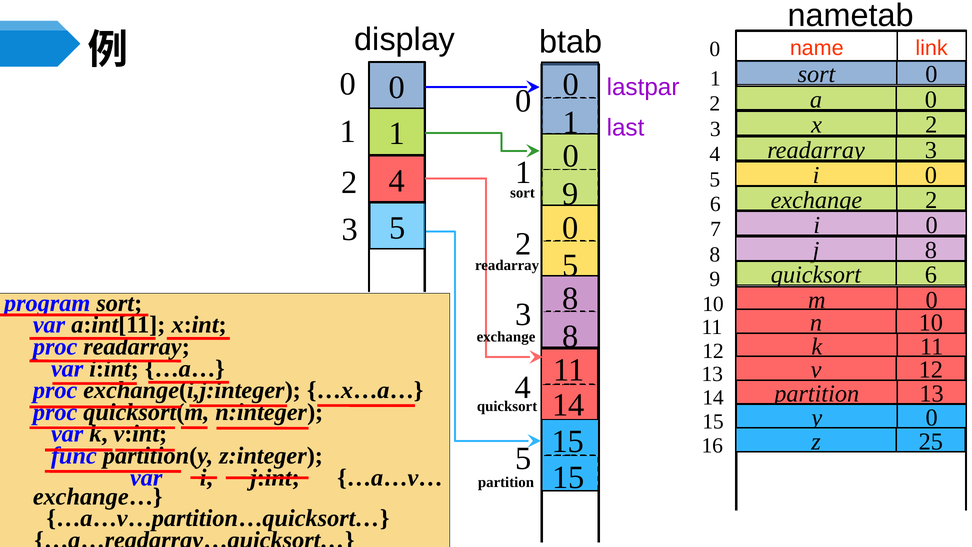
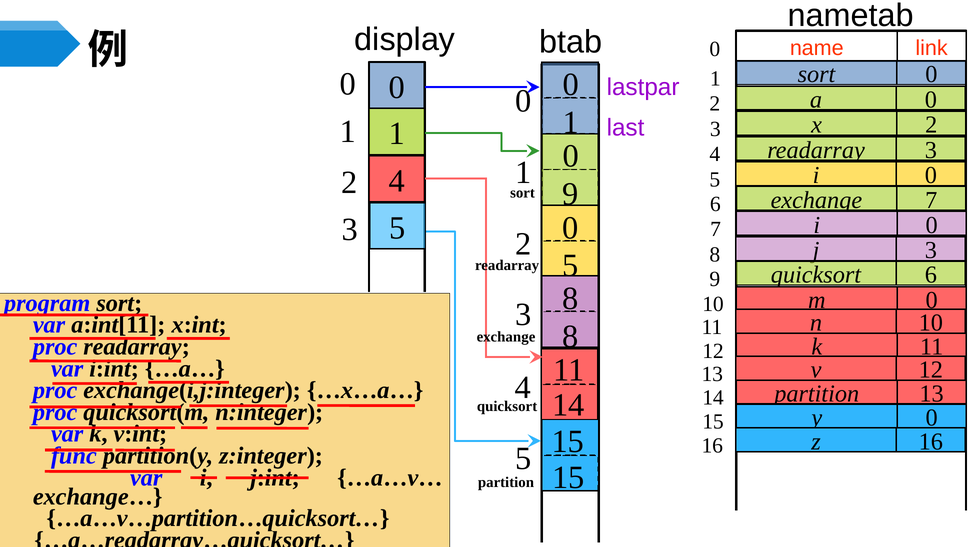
6 2: 2 -> 7
8 at (931, 250): 8 -> 3
16 25: 25 -> 16
